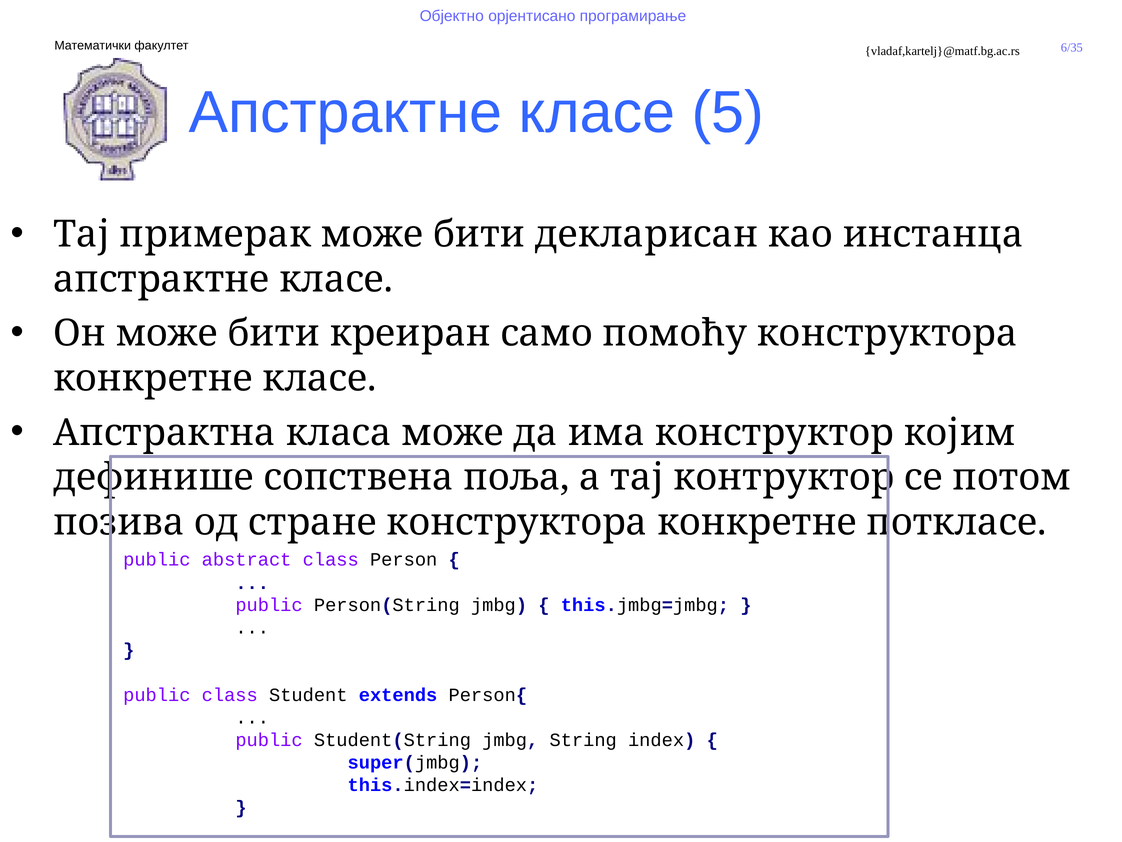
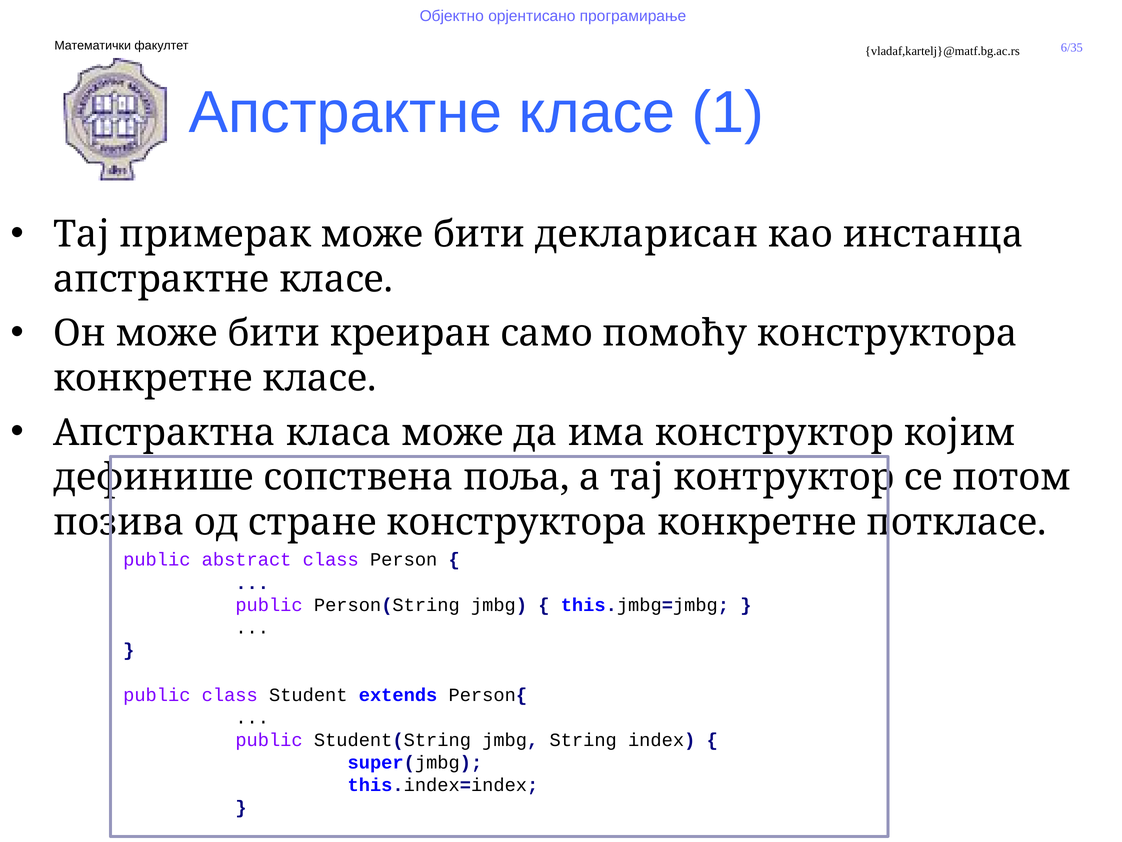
5: 5 -> 1
